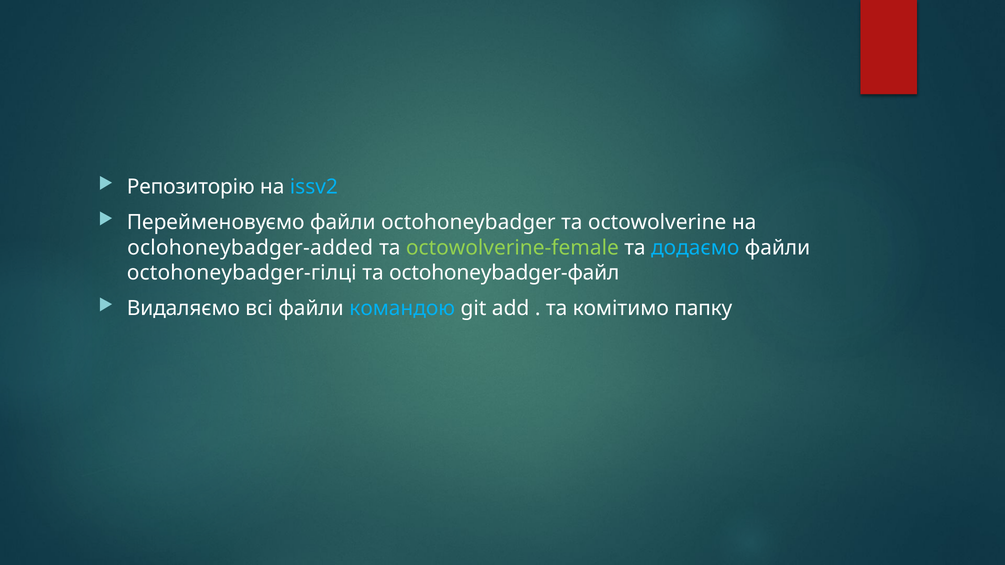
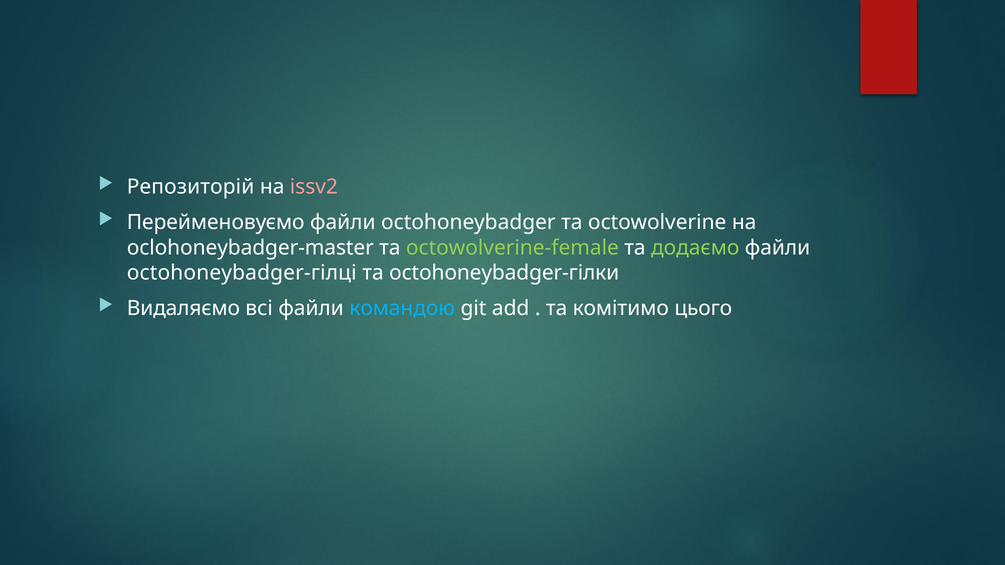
Репозиторію: Репозиторію -> Репозиторій
issv2 colour: light blue -> pink
oclohoneybadger-added: oclohoneybadger-added -> oclohoneybadger-master
додаємо colour: light blue -> light green
octohoneybadger-файл: octohoneybadger-файл -> octohoneybadger-гілки
папку: папку -> цього
